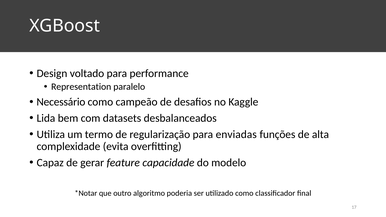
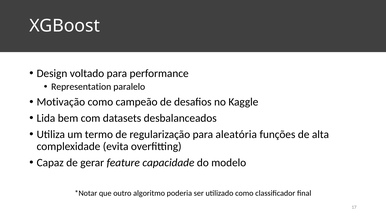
Necessário: Necessário -> Motivação
enviadas: enviadas -> aleatória
